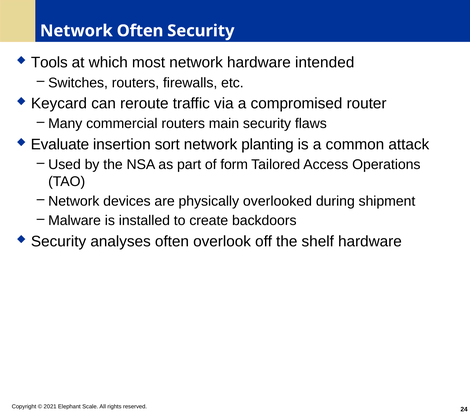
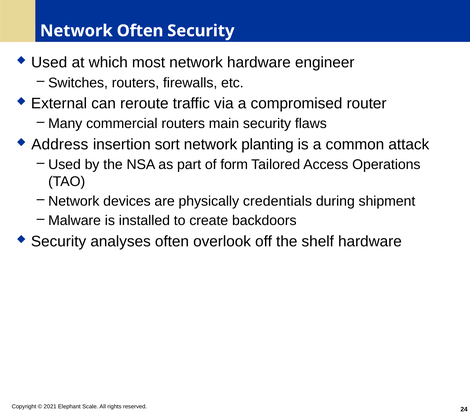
Tools at (49, 62): Tools -> Used
intended: intended -> engineer
Keycard: Keycard -> External
Evaluate: Evaluate -> Address
overlooked: overlooked -> credentials
